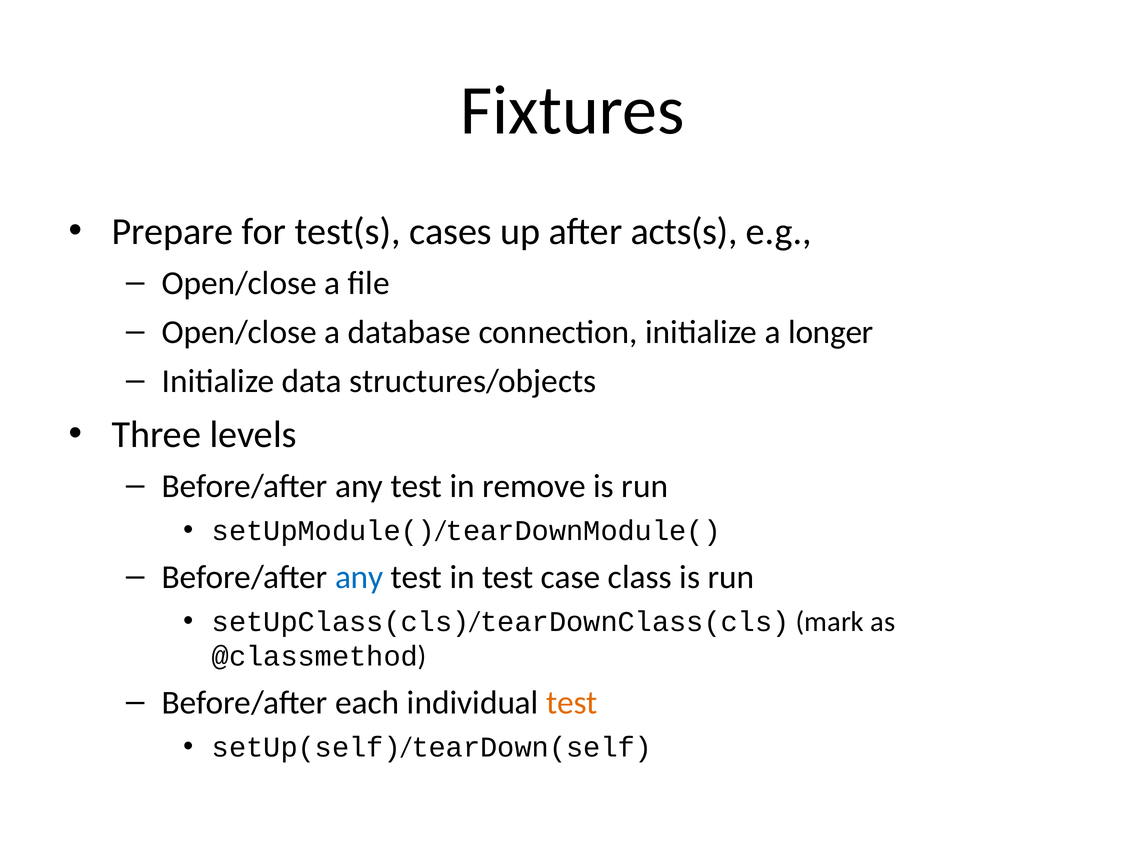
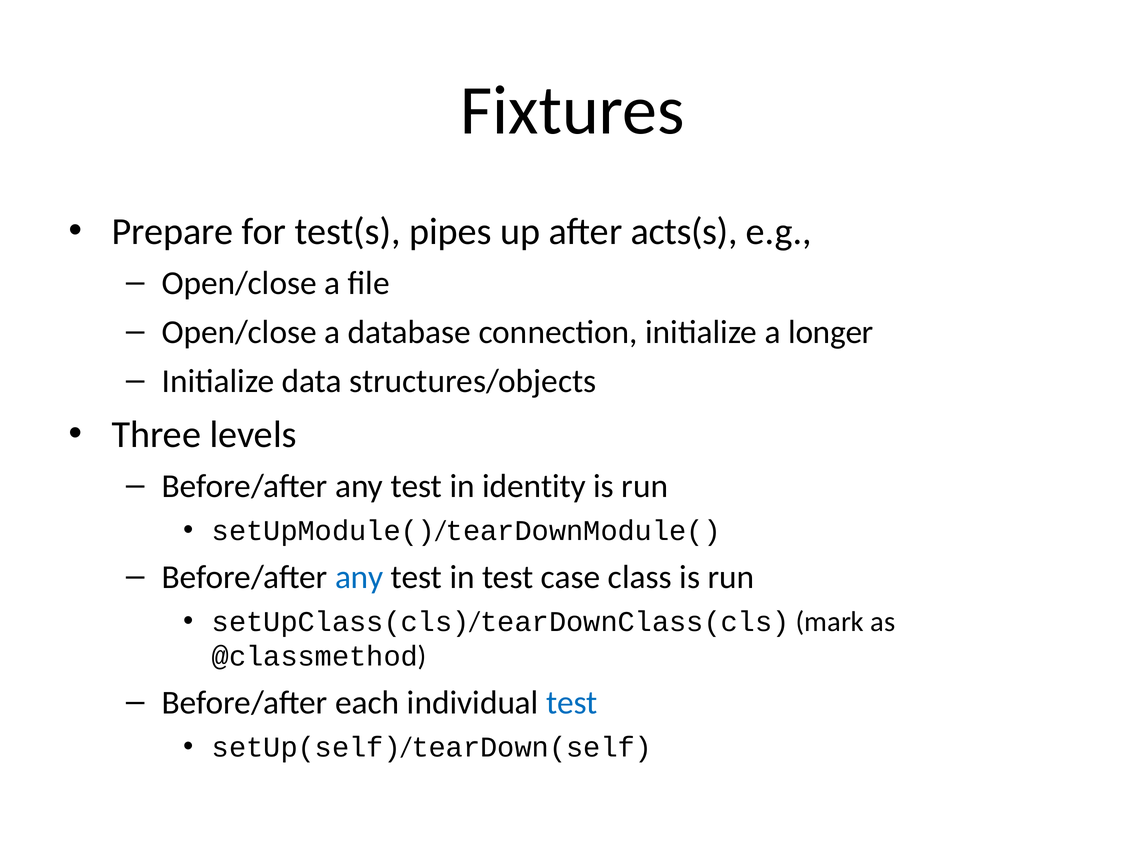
cases: cases -> pipes
remove: remove -> identity
test at (572, 702) colour: orange -> blue
